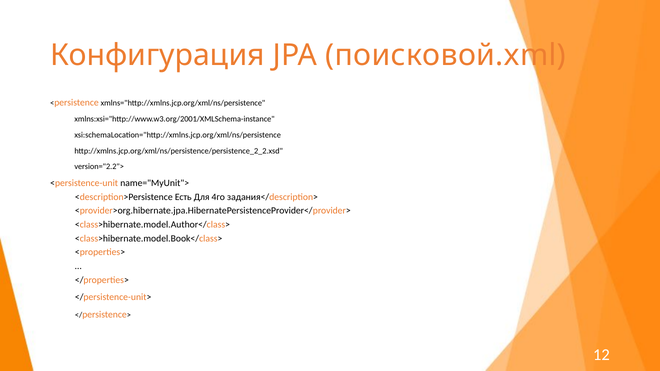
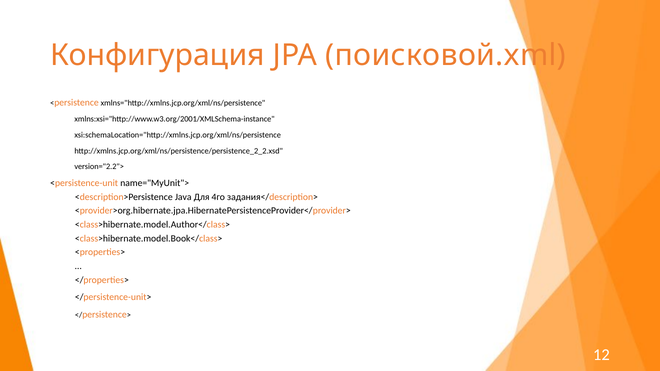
Есть: Есть -> Java
